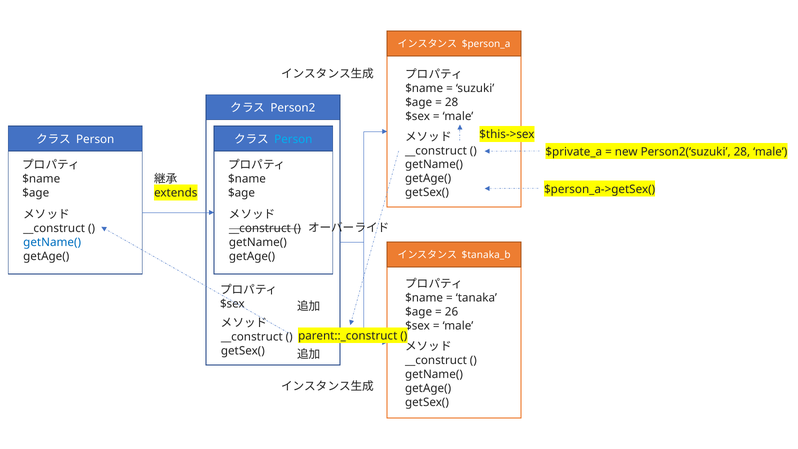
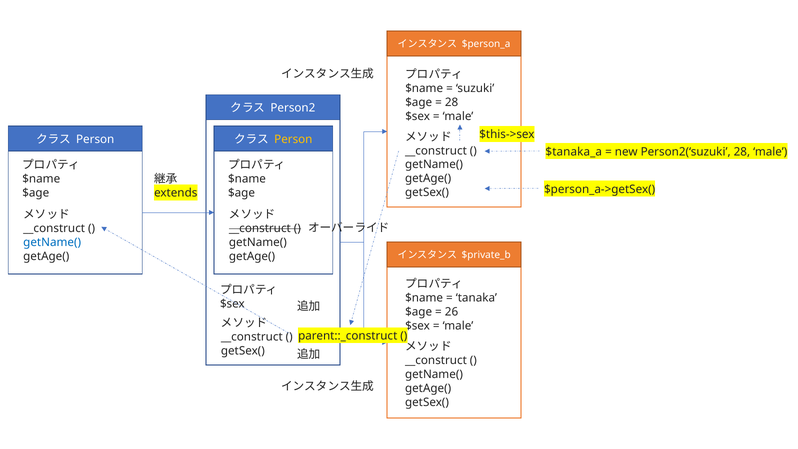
Person at (293, 139) colour: light blue -> yellow
$private_a: $private_a -> $tanaka_a
$tanaka_b: $tanaka_b -> $private_b
